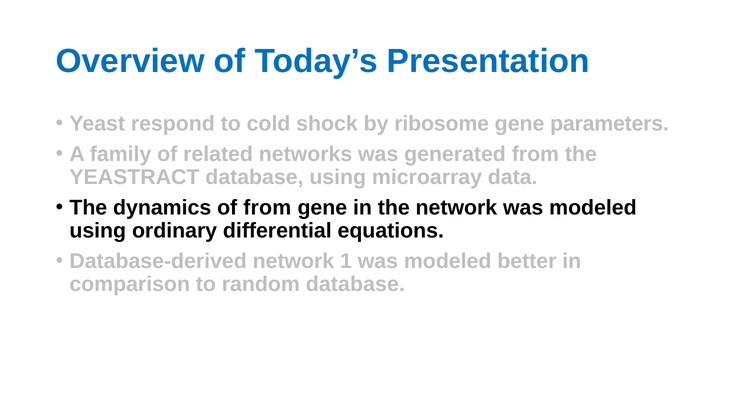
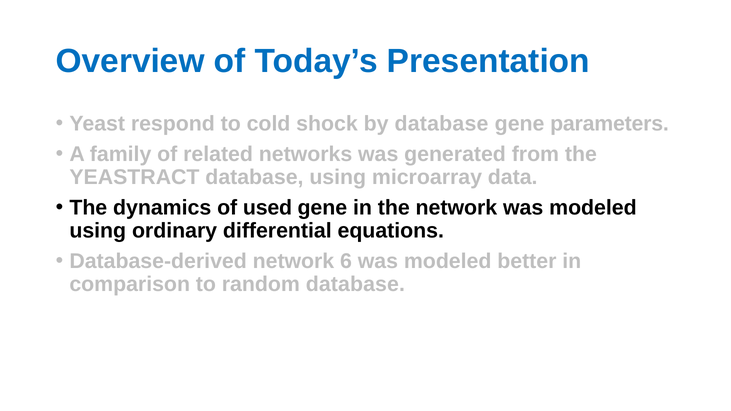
by ribosome: ribosome -> database
of from: from -> used
1: 1 -> 6
